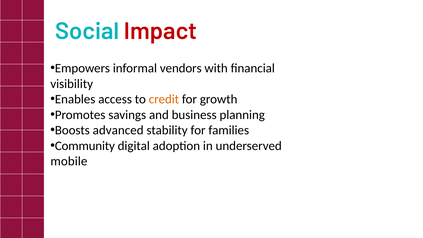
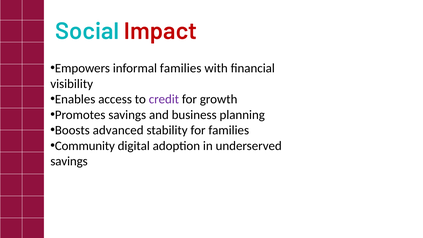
informal vendors: vendors -> families
credit colour: orange -> purple
mobile at (69, 161): mobile -> savings
